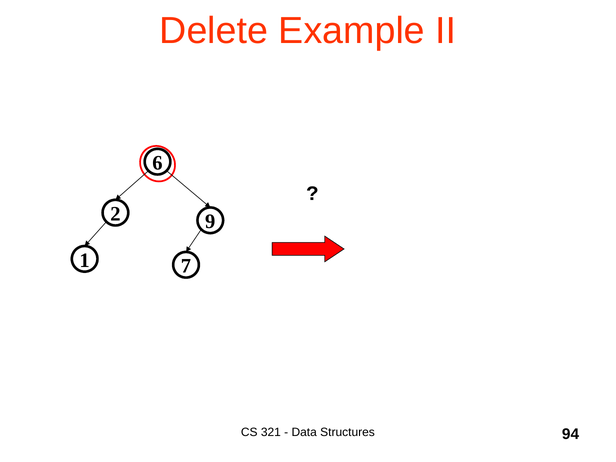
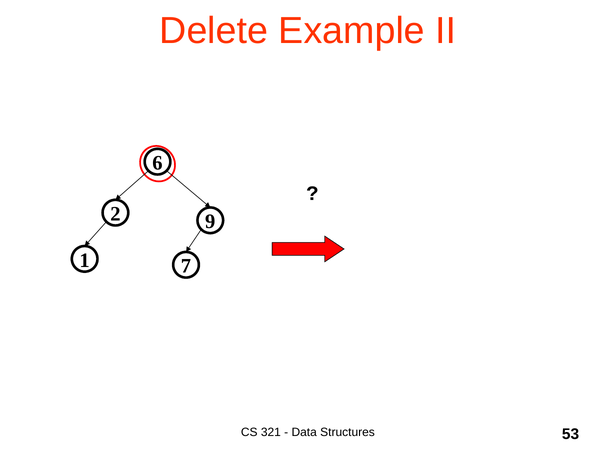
94: 94 -> 53
